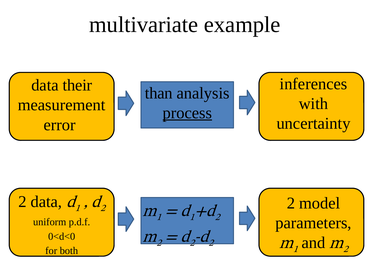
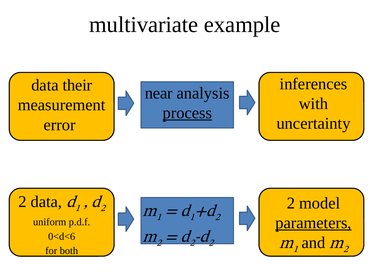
than: than -> near
parameters underline: none -> present
0<d<0: 0<d<0 -> 0<d<6
